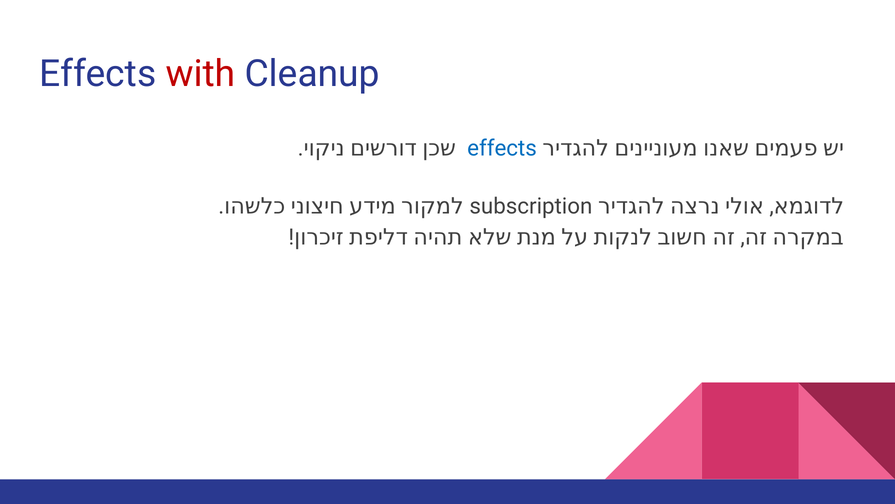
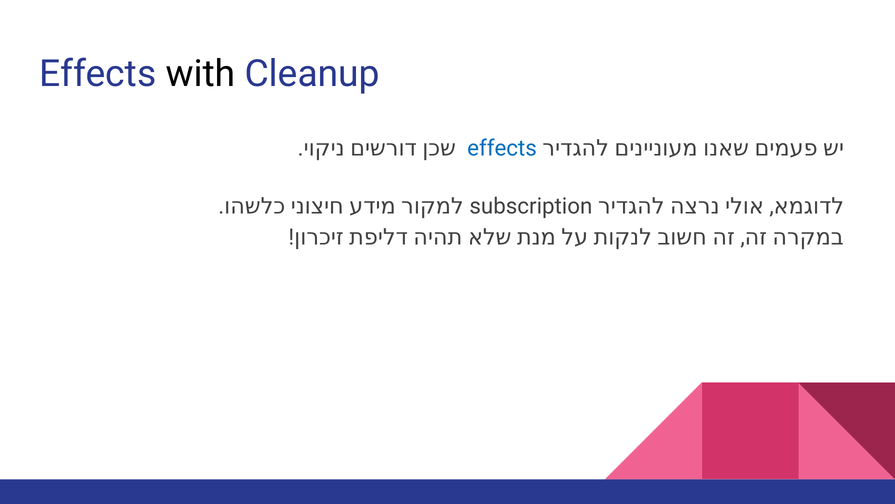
with colour: red -> black
